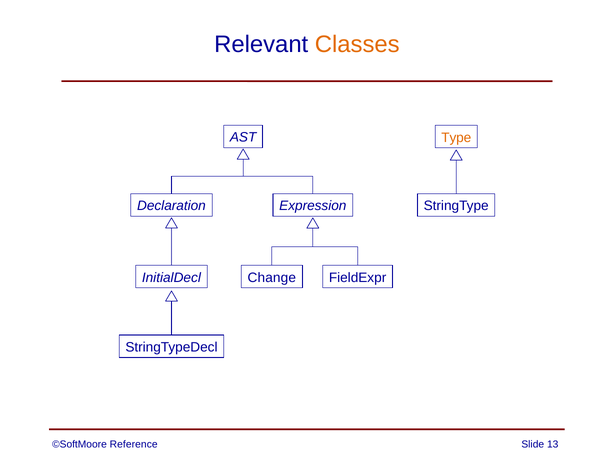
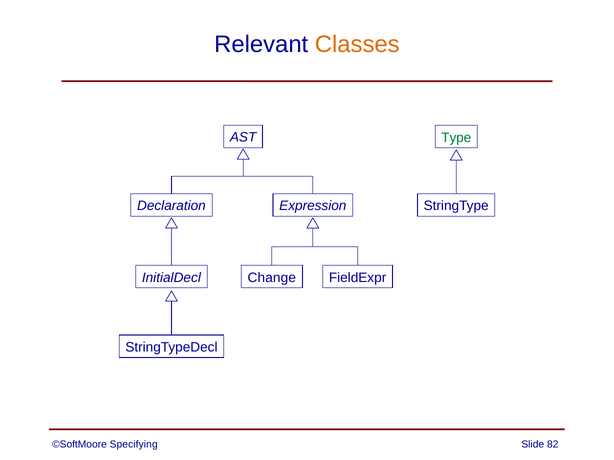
Type colour: orange -> green
Reference: Reference -> Specifying
13: 13 -> 82
